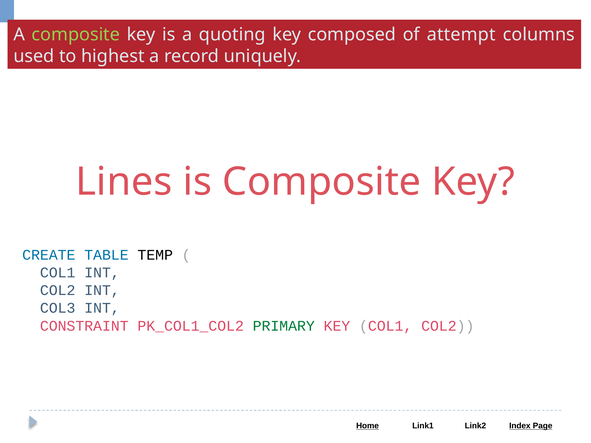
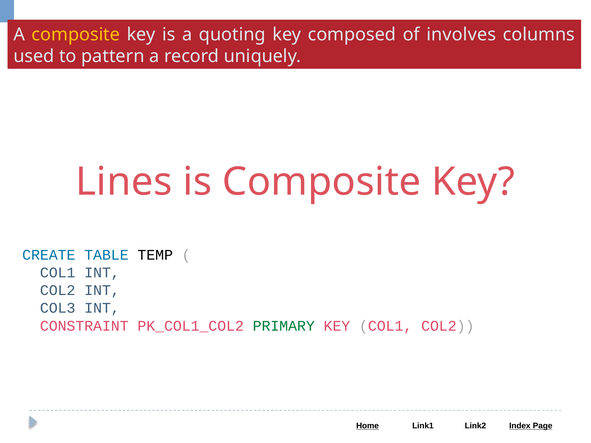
composite at (76, 35) colour: light green -> yellow
attempt: attempt -> involves
highest: highest -> pattern
